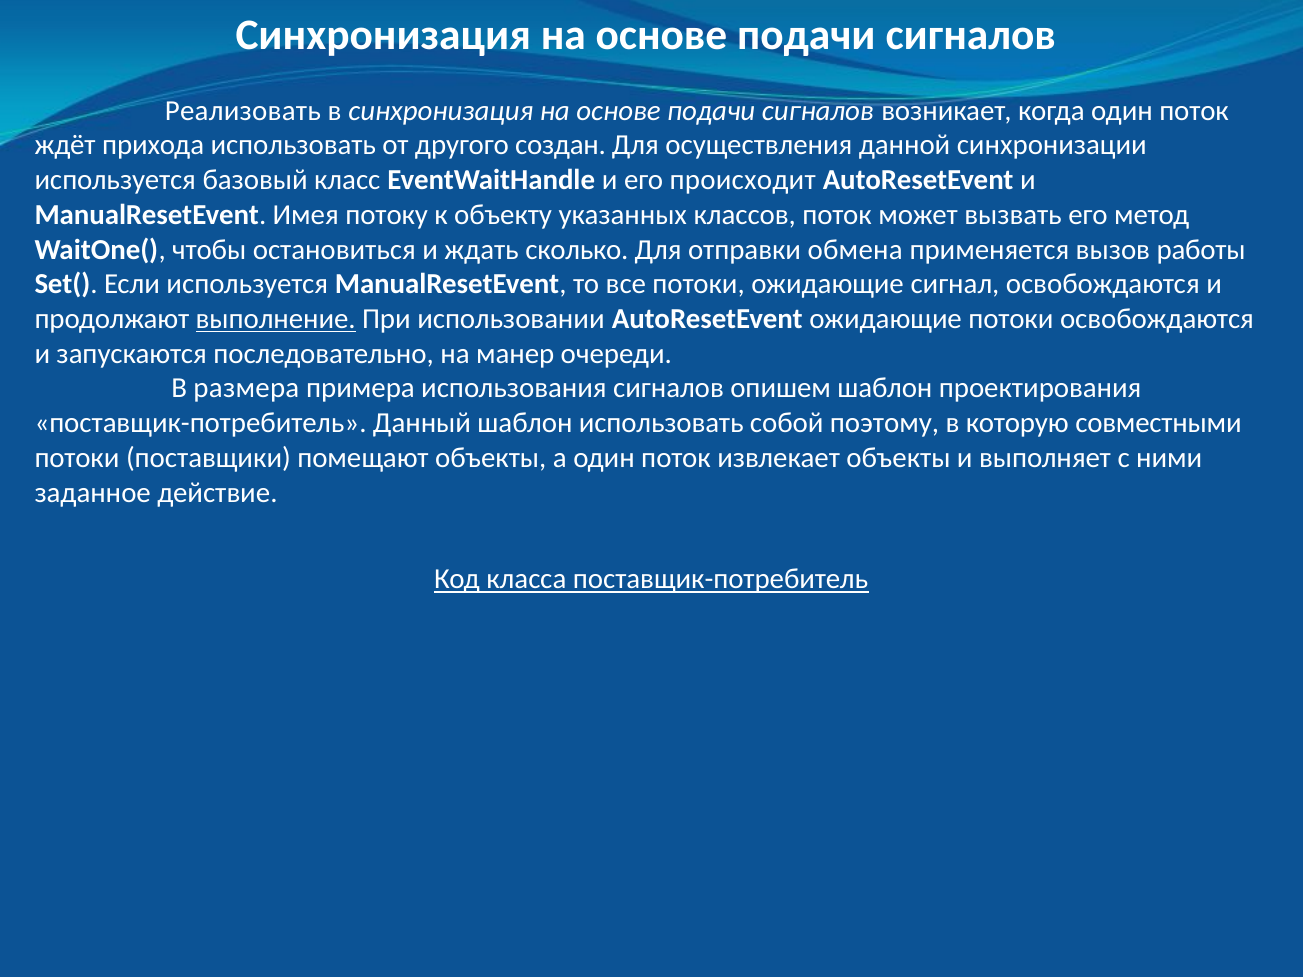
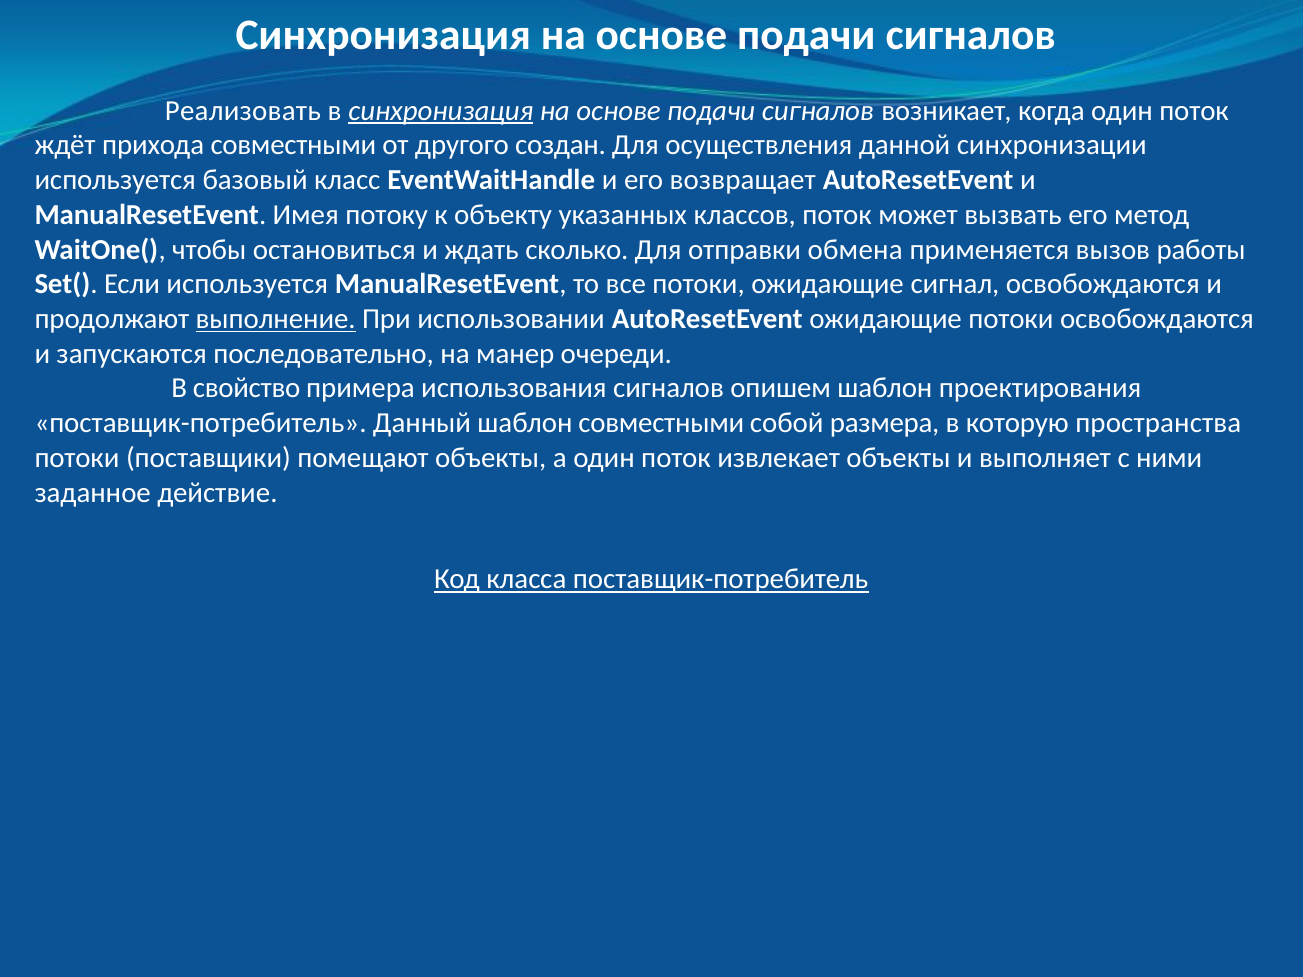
синхронизация at (441, 111) underline: none -> present
прихода использовать: использовать -> совместными
происходит: происходит -> возвращает
размера: размера -> свойство
шаблон использовать: использовать -> совместными
поэтому: поэтому -> размера
совместными: совместными -> пространства
